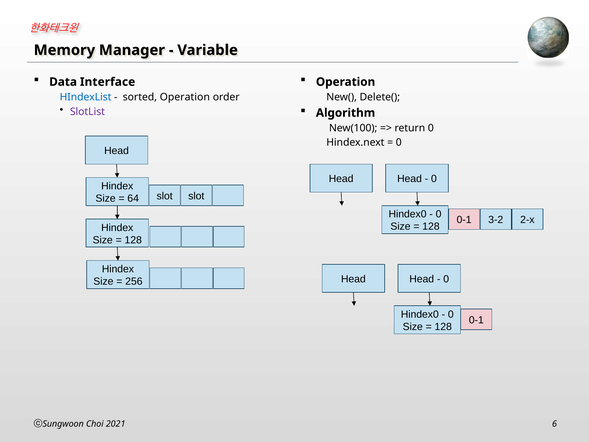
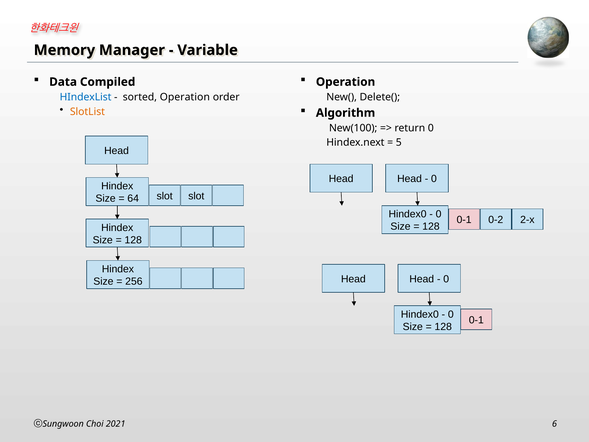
Interface: Interface -> Compiled
SlotList colour: purple -> orange
0 at (399, 143): 0 -> 5
3-2: 3-2 -> 0-2
